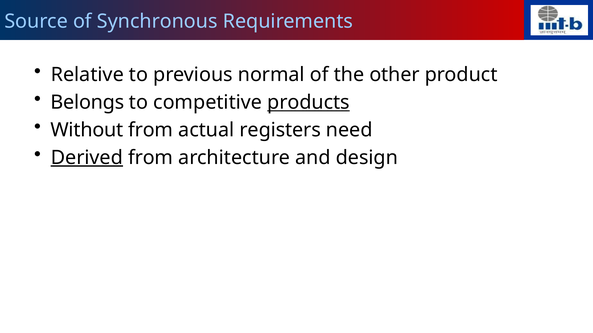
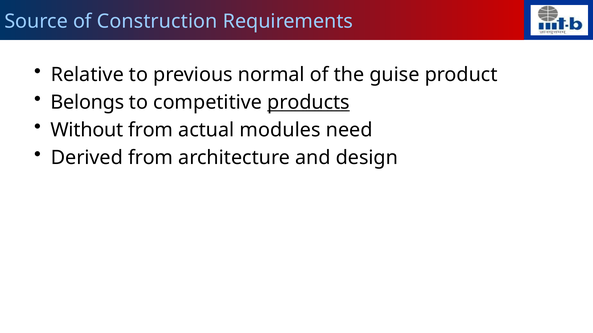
Synchronous: Synchronous -> Construction
other: other -> guise
registers: registers -> modules
Derived underline: present -> none
